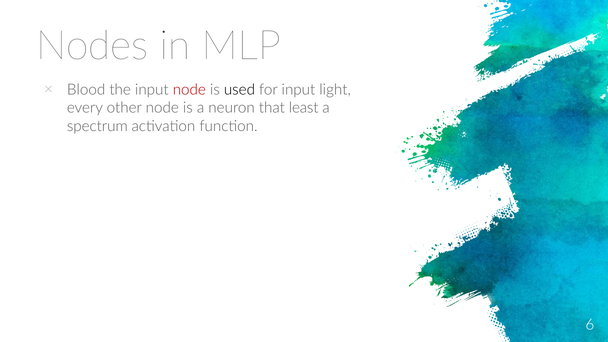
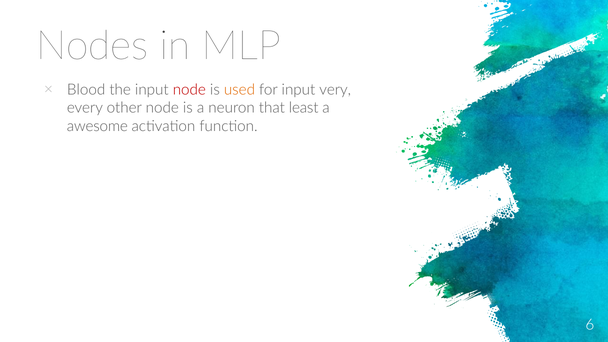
used colour: black -> orange
light: light -> very
spectrum: spectrum -> awesome
